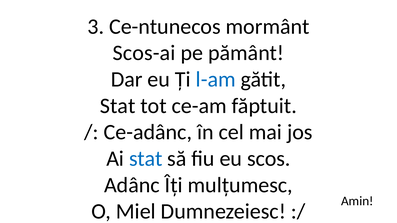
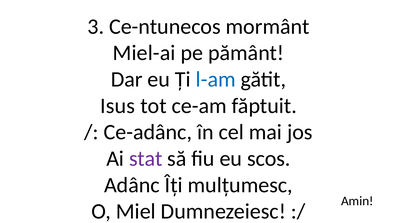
Scos-ai: Scos-ai -> Miel-ai
Stat at (118, 106): Stat -> Isus
stat at (146, 159) colour: blue -> purple
